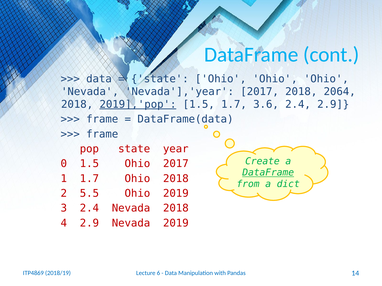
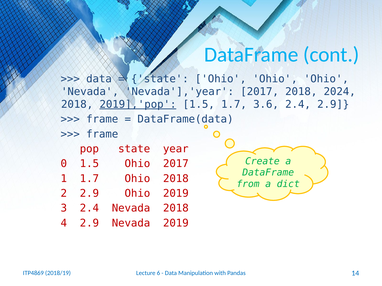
2064: 2064 -> 2024
DataFrame at (268, 173) underline: present -> none
2 5.5: 5.5 -> 2.9
